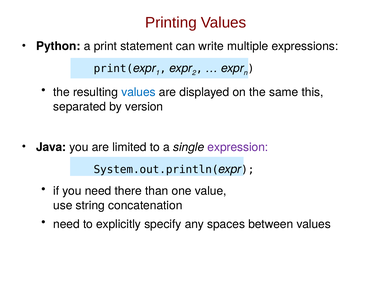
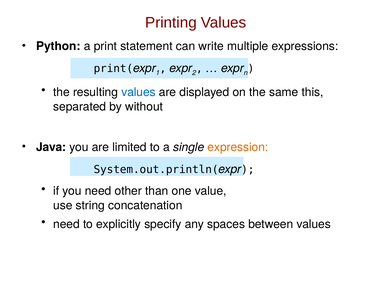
version: version -> without
expression colour: purple -> orange
there: there -> other
